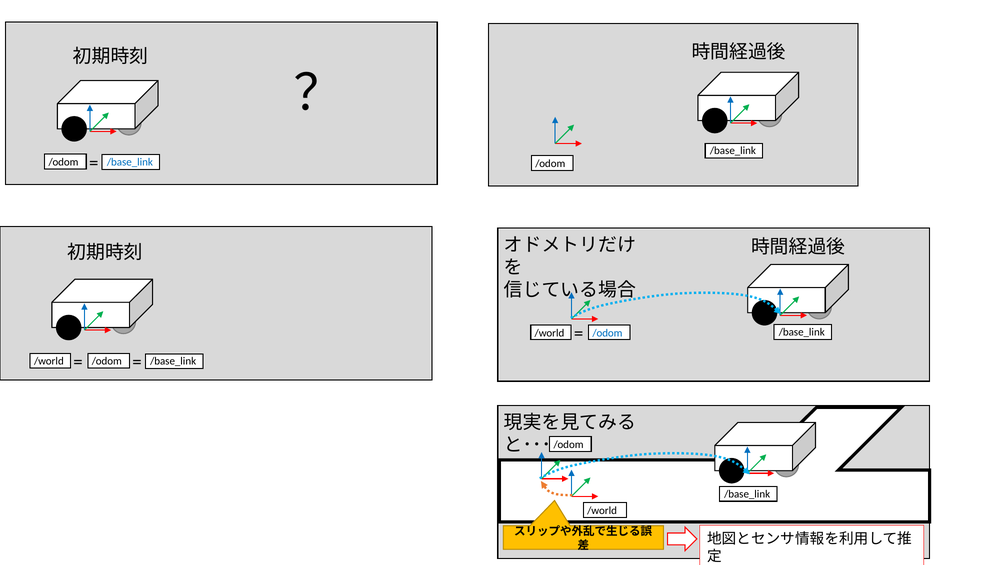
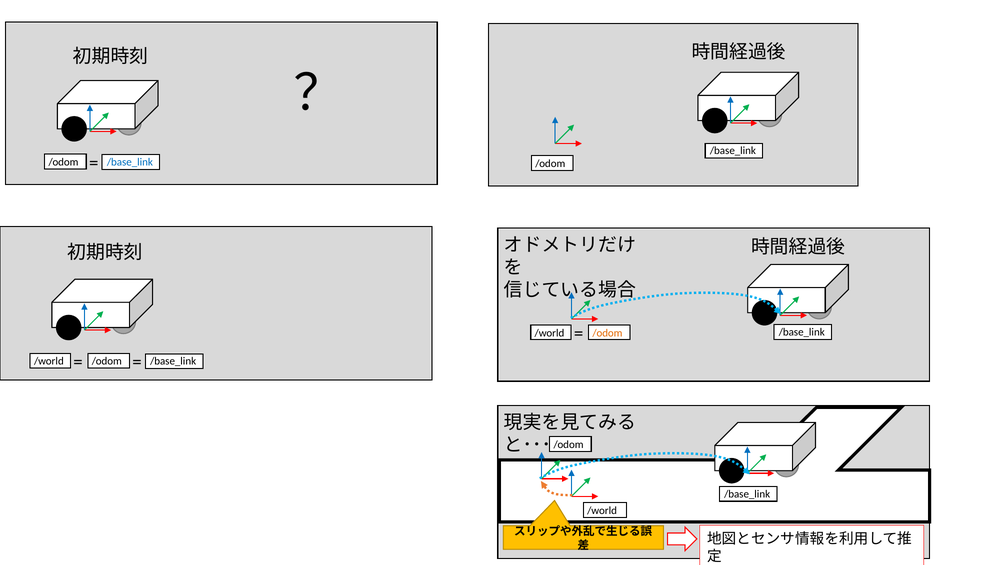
/odom at (607, 333) colour: blue -> orange
